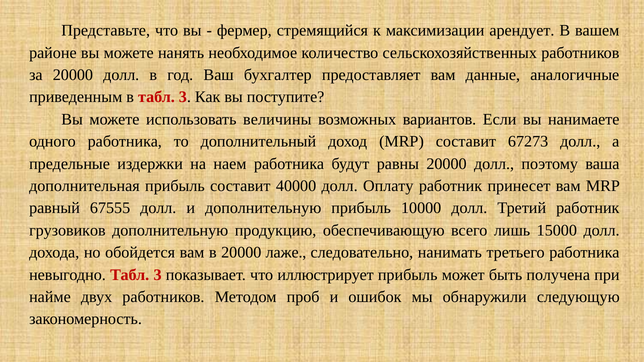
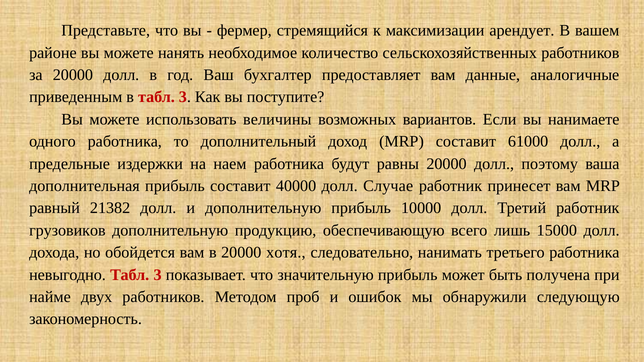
67273: 67273 -> 61000
Оплату: Оплату -> Случае
67555: 67555 -> 21382
лаже: лаже -> хотя
иллюстрирует: иллюстрирует -> значительную
